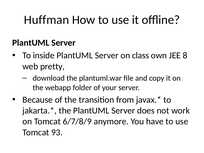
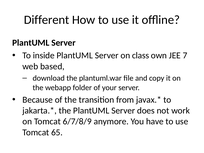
Huffman: Huffman -> Different
8: 8 -> 7
pretty: pretty -> based
93: 93 -> 65
